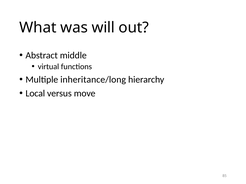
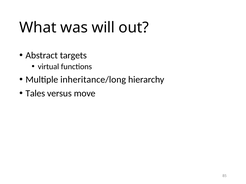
middle: middle -> targets
Local: Local -> Tales
